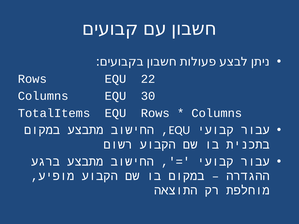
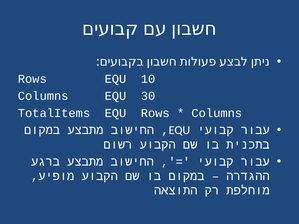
22: 22 -> 10
